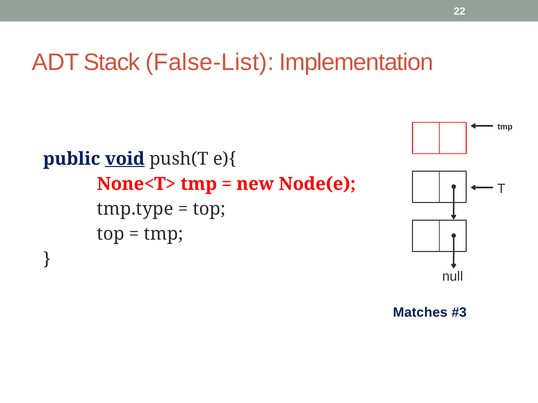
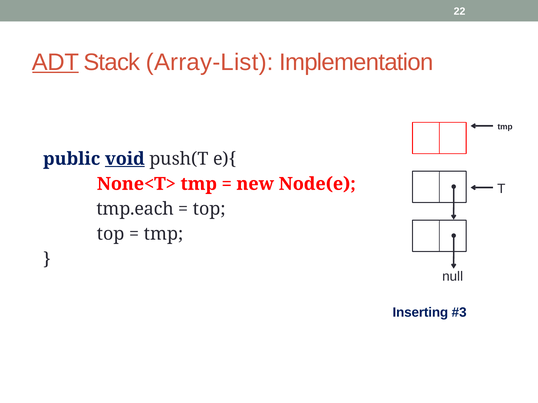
ADT underline: none -> present
False-List: False-List -> Array-List
tmp.type: tmp.type -> tmp.each
Matches: Matches -> Inserting
